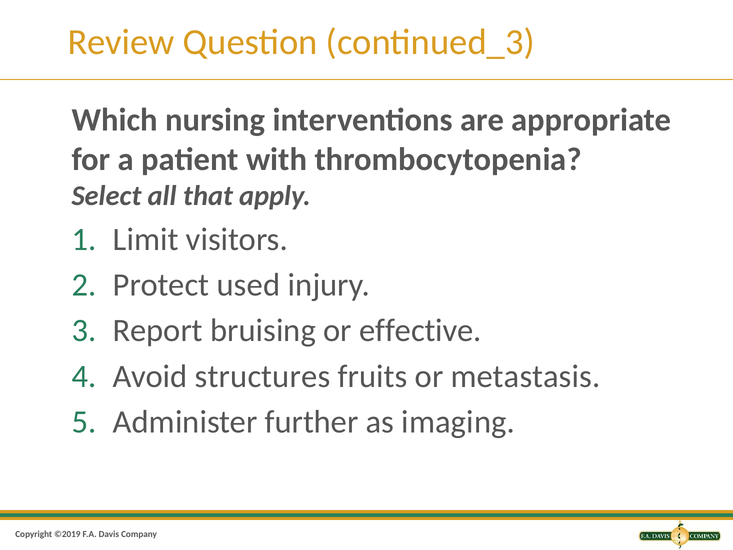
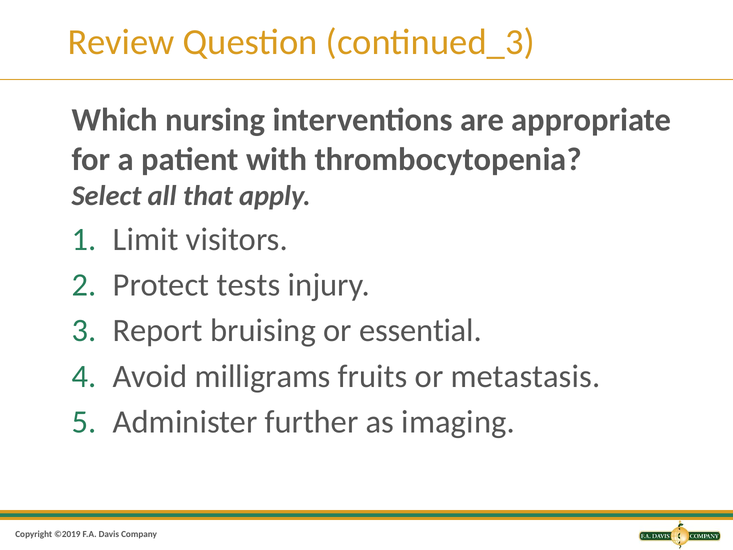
used: used -> tests
effective: effective -> essential
structures: structures -> milligrams
